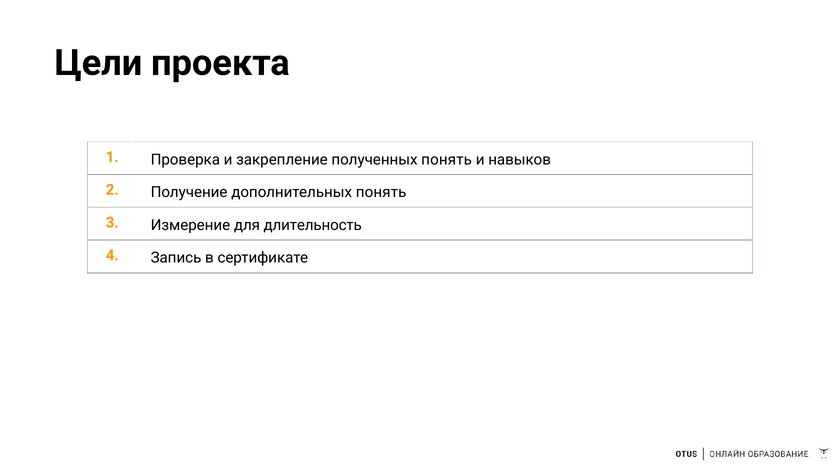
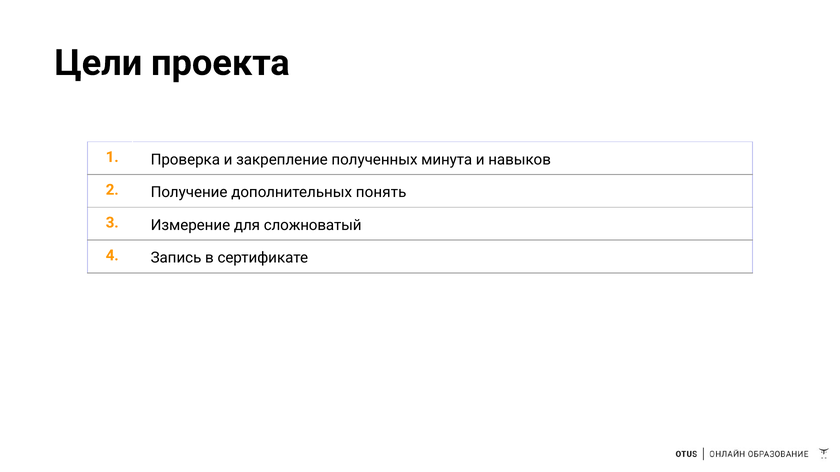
полученных понять: понять -> минута
длительность: длительность -> сложноватый
